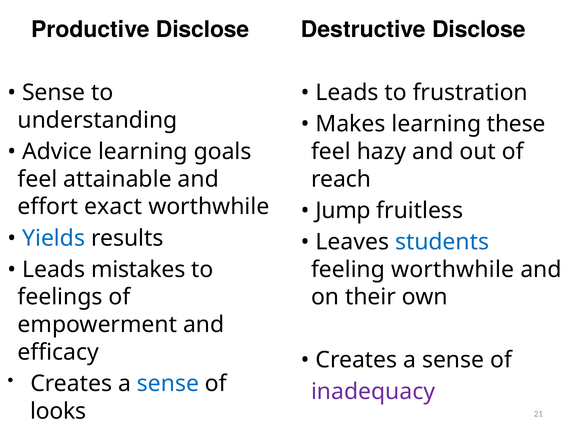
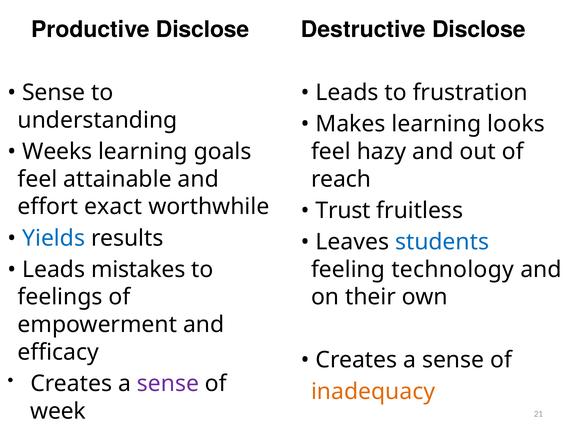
these: these -> looks
Advice: Advice -> Weeks
Jump: Jump -> Trust
feeling worthwhile: worthwhile -> technology
sense at (168, 384) colour: blue -> purple
inadequacy colour: purple -> orange
looks: looks -> week
